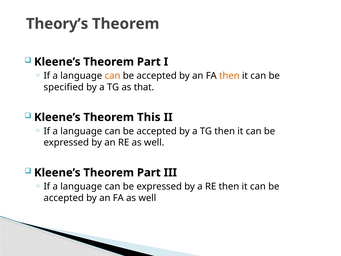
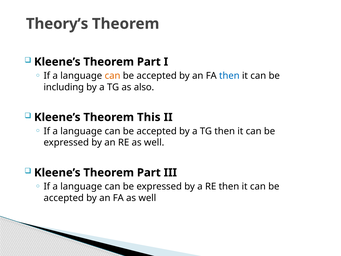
then at (229, 76) colour: orange -> blue
specified: specified -> including
that: that -> also
